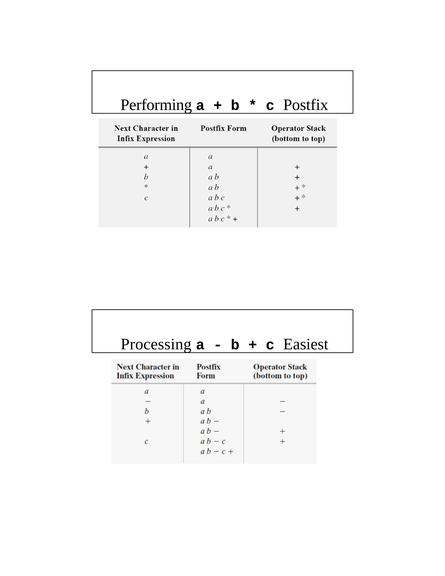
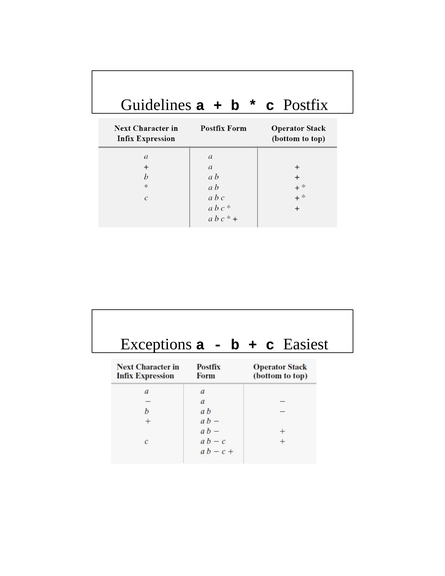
Performing: Performing -> Guidelines
Processing: Processing -> Exceptions
